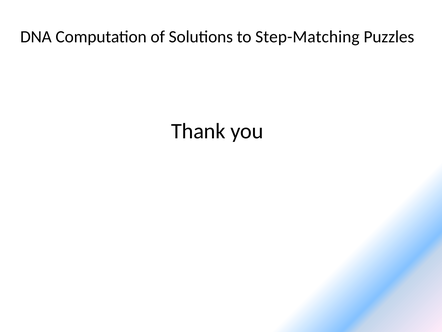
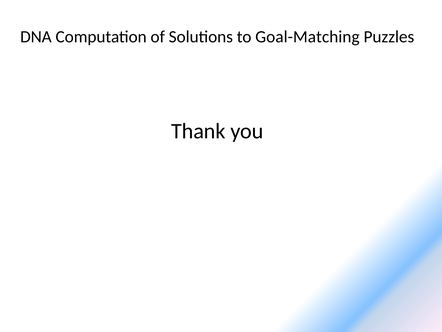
Step-Matching: Step-Matching -> Goal-Matching
